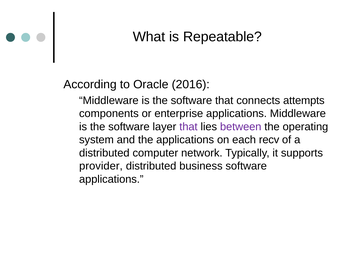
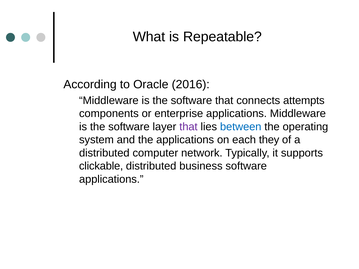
between colour: purple -> blue
recv: recv -> they
provider: provider -> clickable
